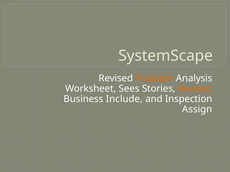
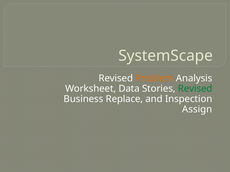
Sees: Sees -> Data
Revised at (195, 89) colour: orange -> green
Include: Include -> Replace
